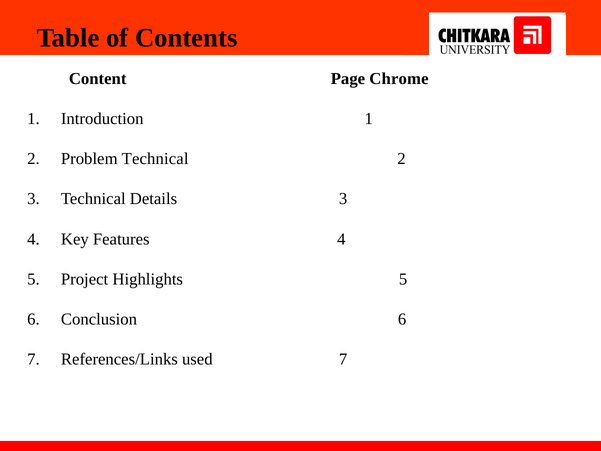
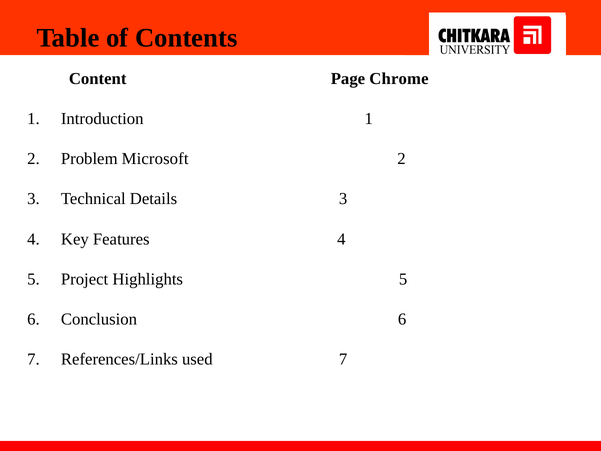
Problem Technical: Technical -> Microsoft
